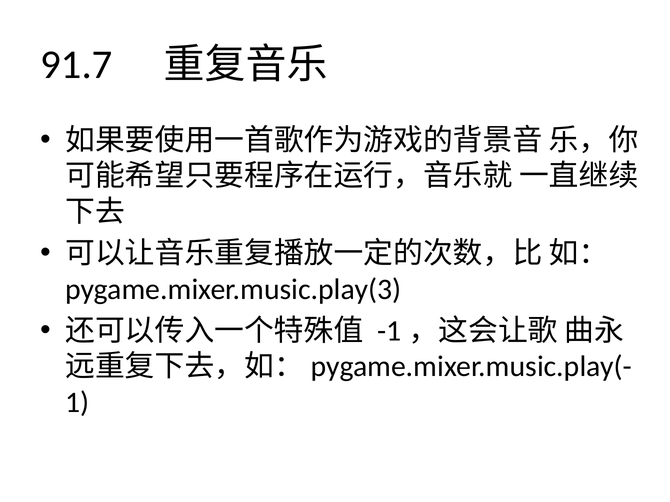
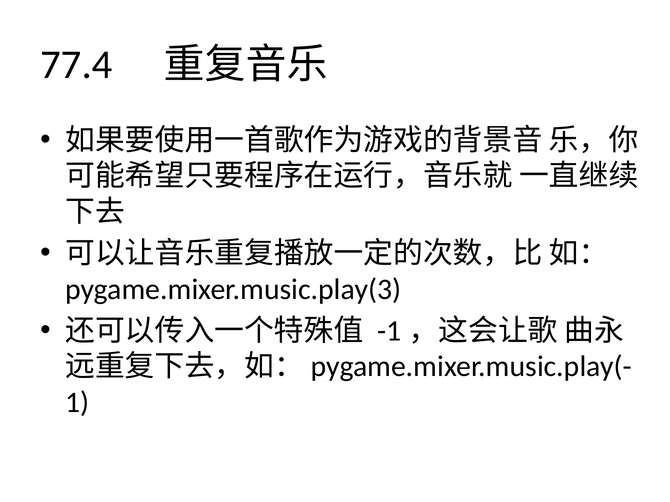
91.7: 91.7 -> 77.4
